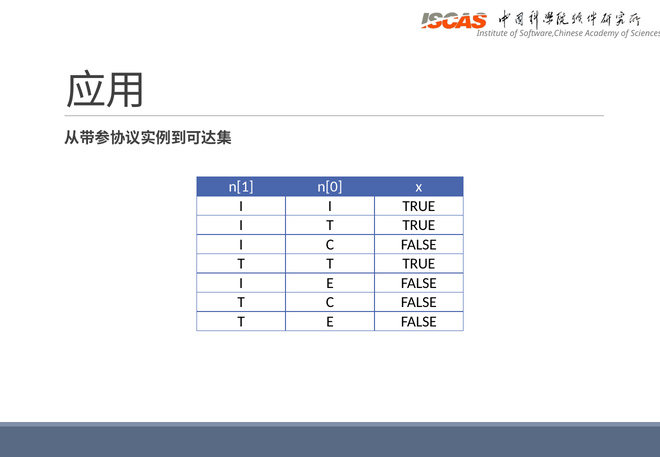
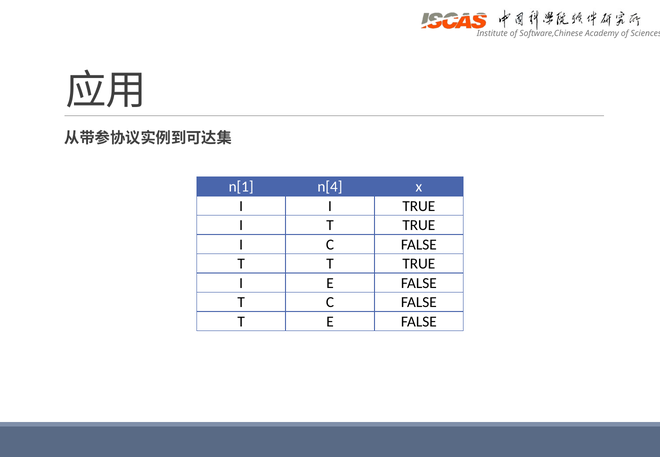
n[0: n[0 -> n[4
